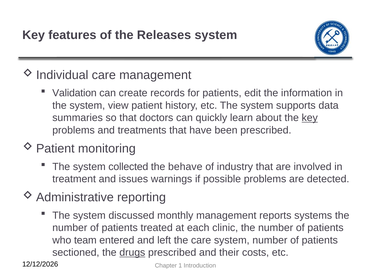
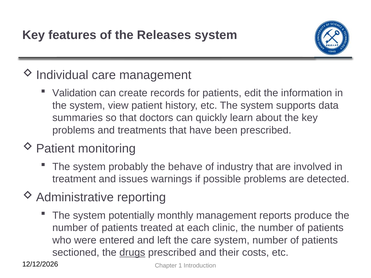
key at (310, 118) underline: present -> none
collected: collected -> probably
discussed: discussed -> potentially
systems: systems -> produce
team: team -> were
